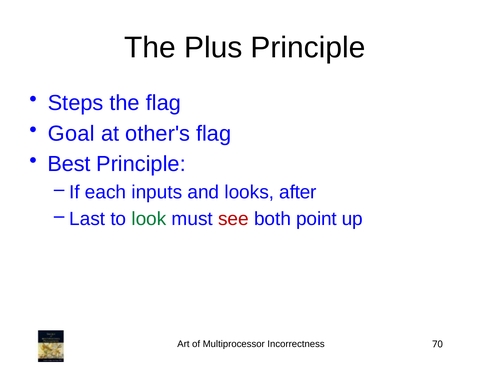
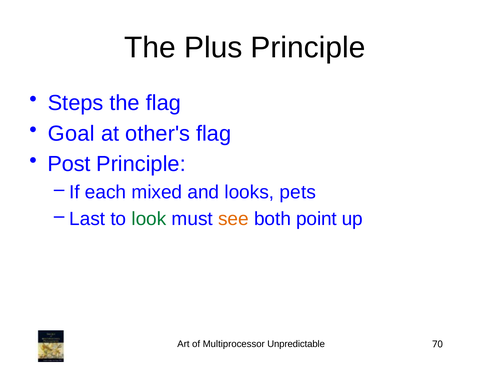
Best: Best -> Post
inputs: inputs -> mixed
after: after -> pets
see colour: red -> orange
Incorrectness: Incorrectness -> Unpredictable
